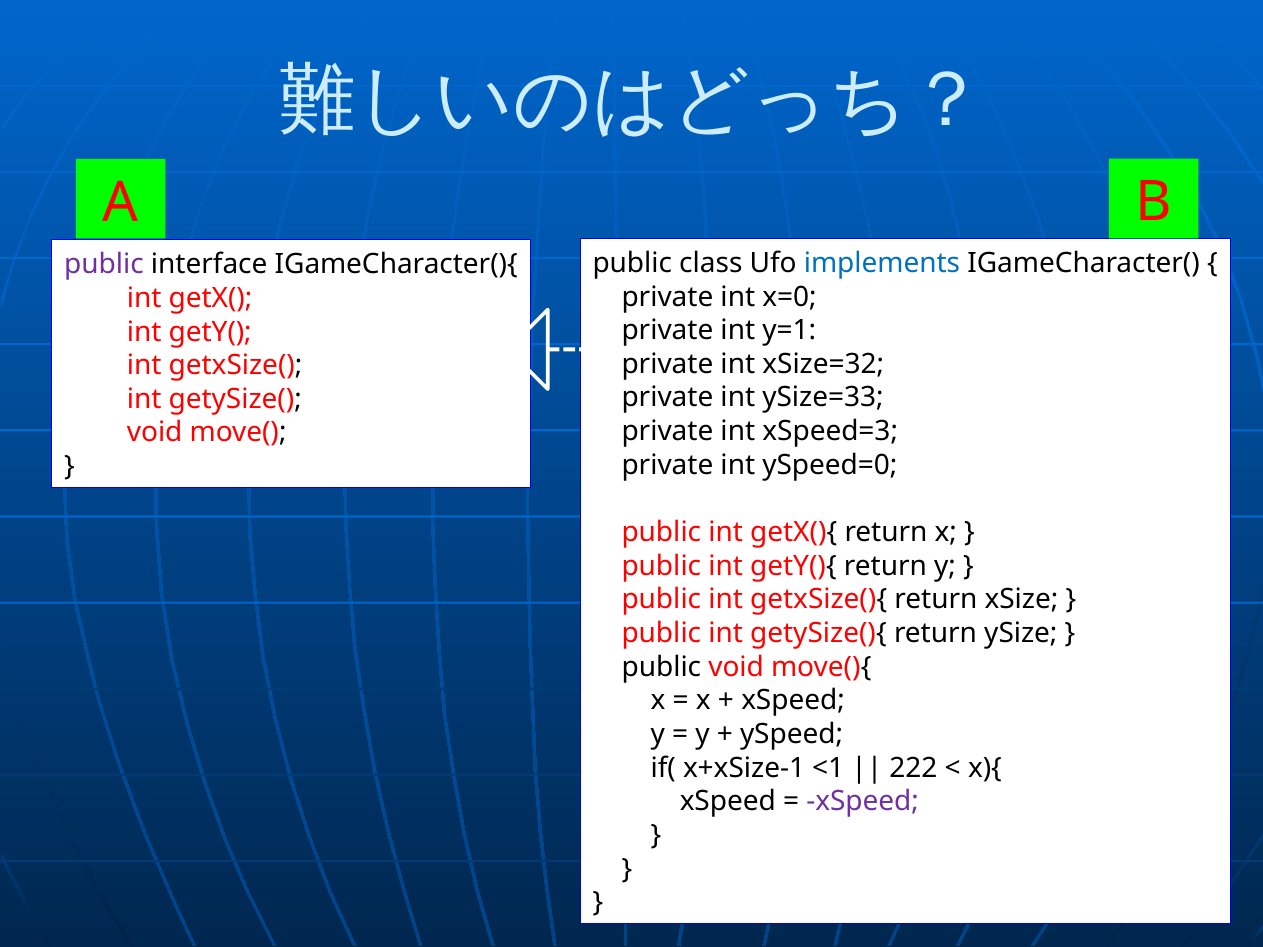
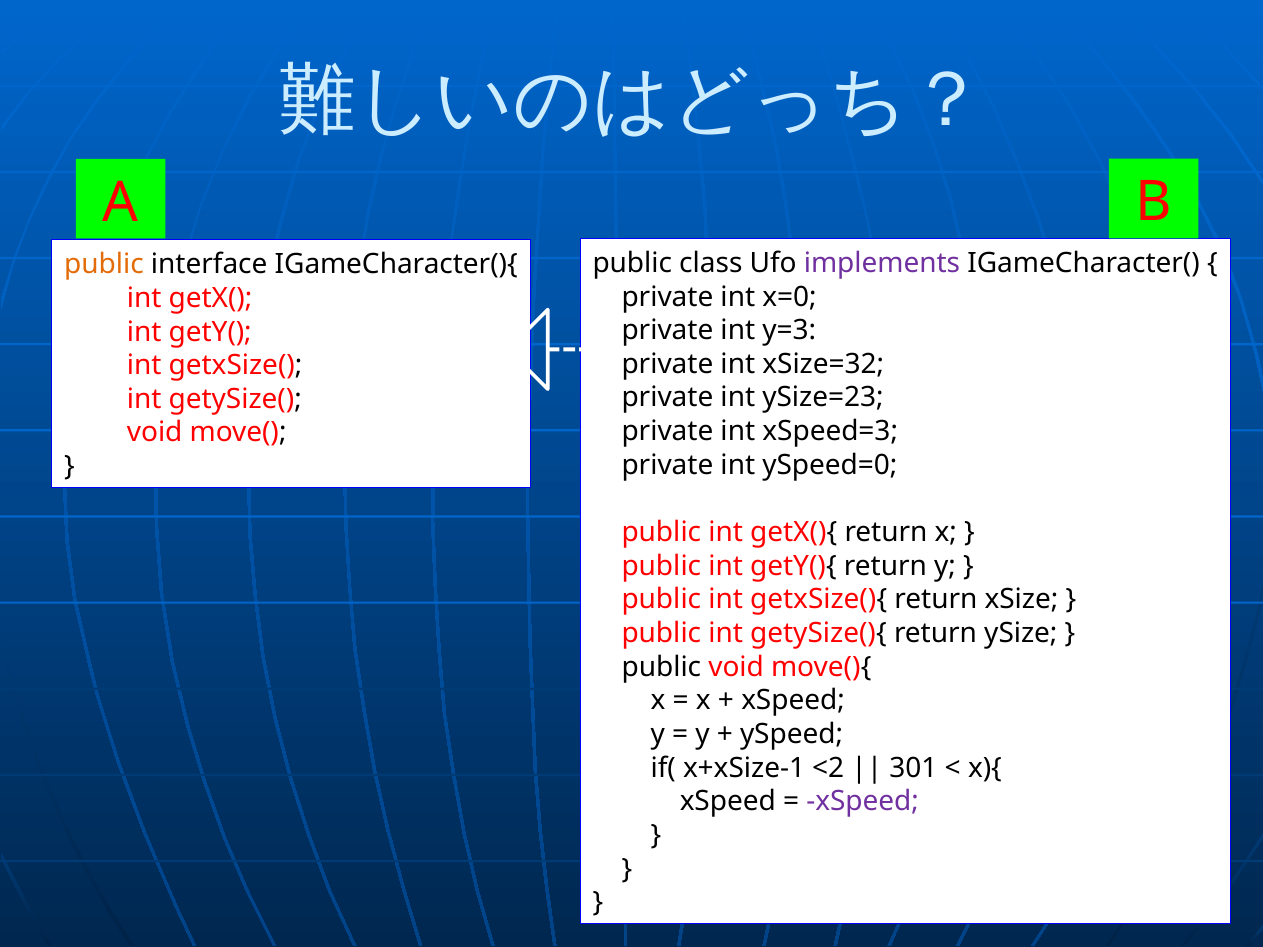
implements colour: blue -> purple
public at (104, 265) colour: purple -> orange
y=1: y=1 -> y=3
ySize=33: ySize=33 -> ySize=23
<1: <1 -> <2
222: 222 -> 301
